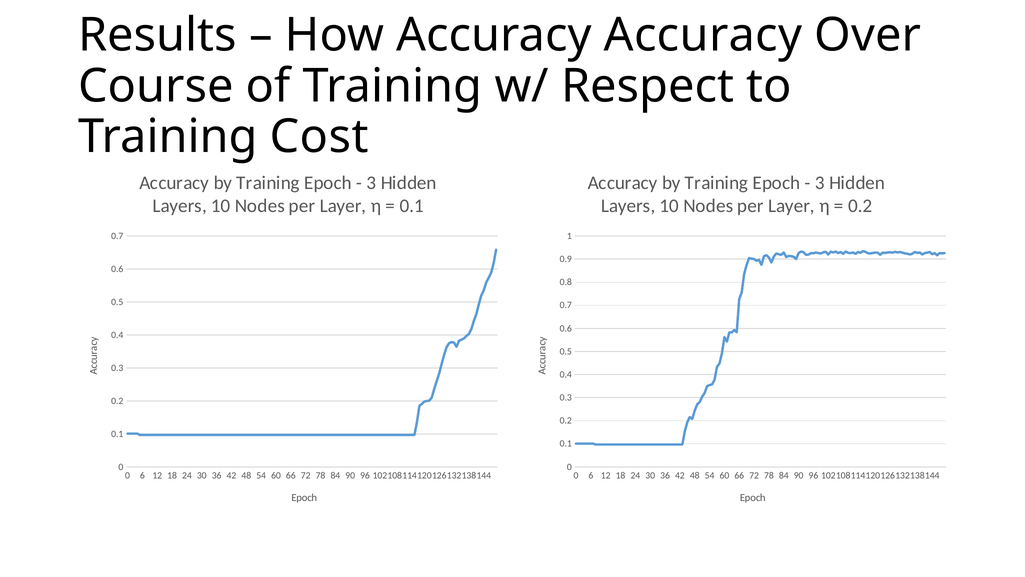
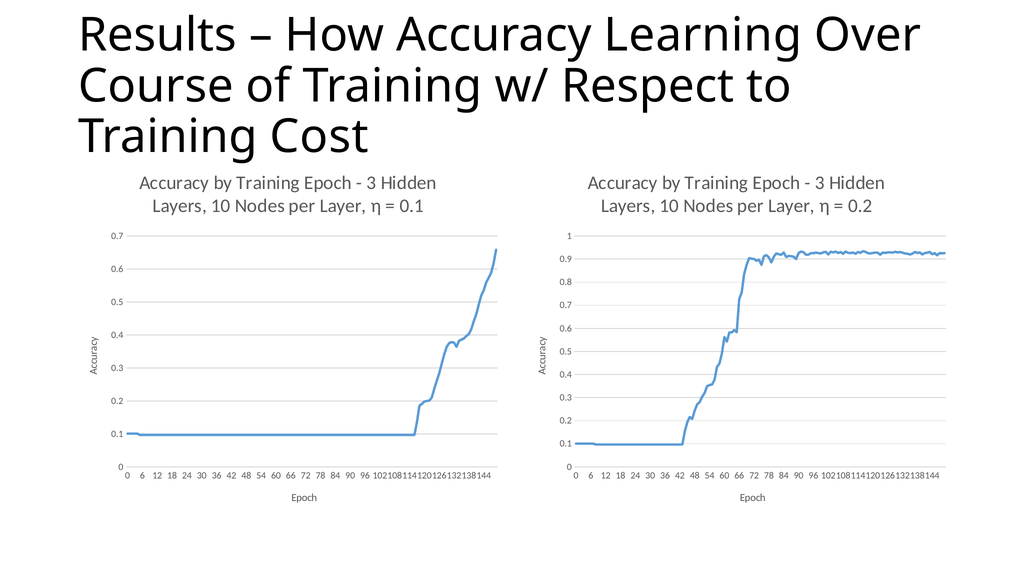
Accuracy Accuracy: Accuracy -> Learning
